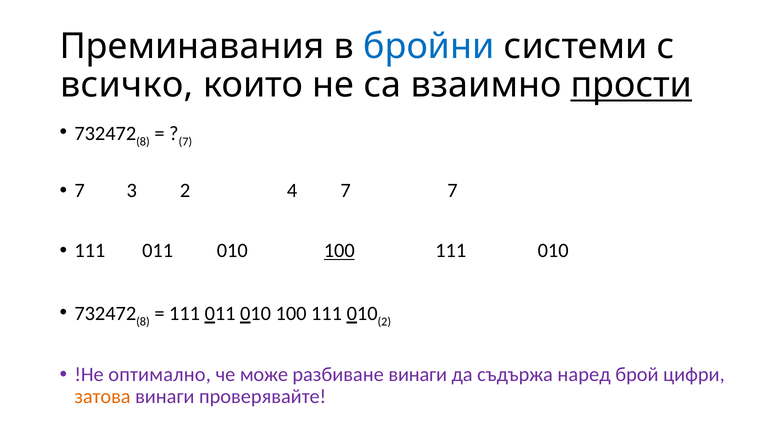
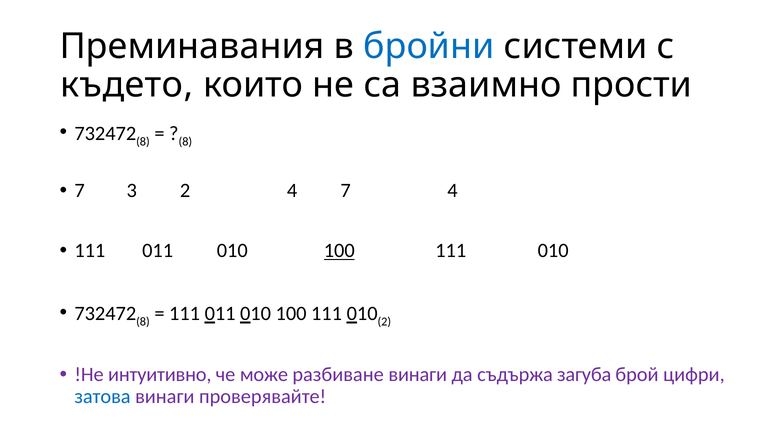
всичко: всичко -> където
прости underline: present -> none
7 at (185, 142): 7 -> 8
7 7: 7 -> 4
оптимално: оптимално -> интуитивно
наред: наред -> загуба
затова colour: orange -> blue
